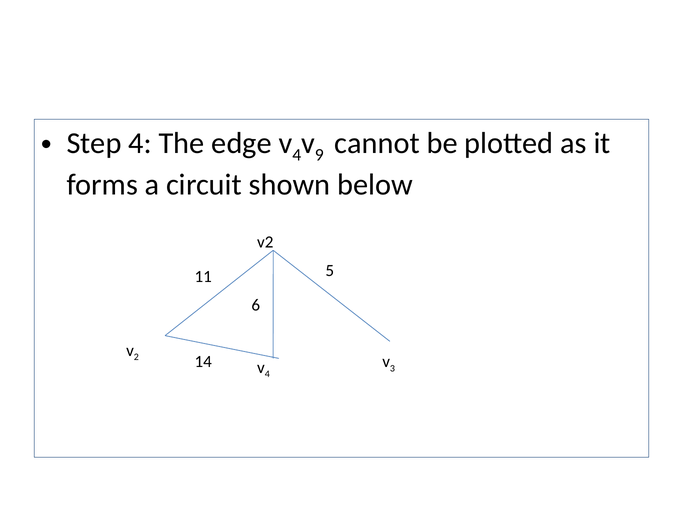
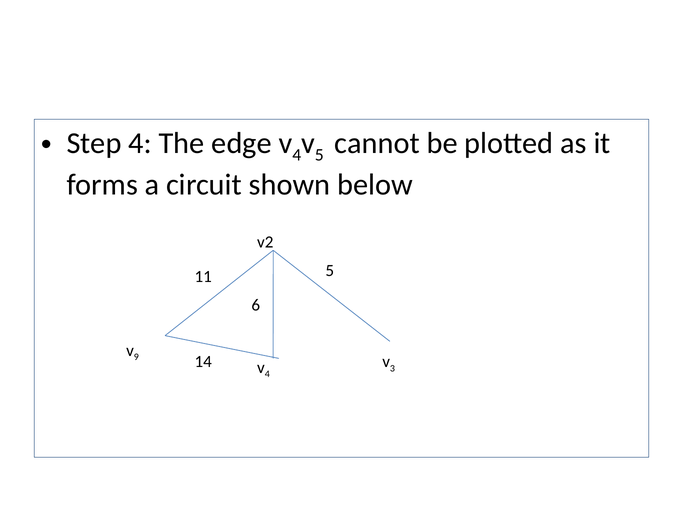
9 at (319, 155): 9 -> 5
2: 2 -> 9
